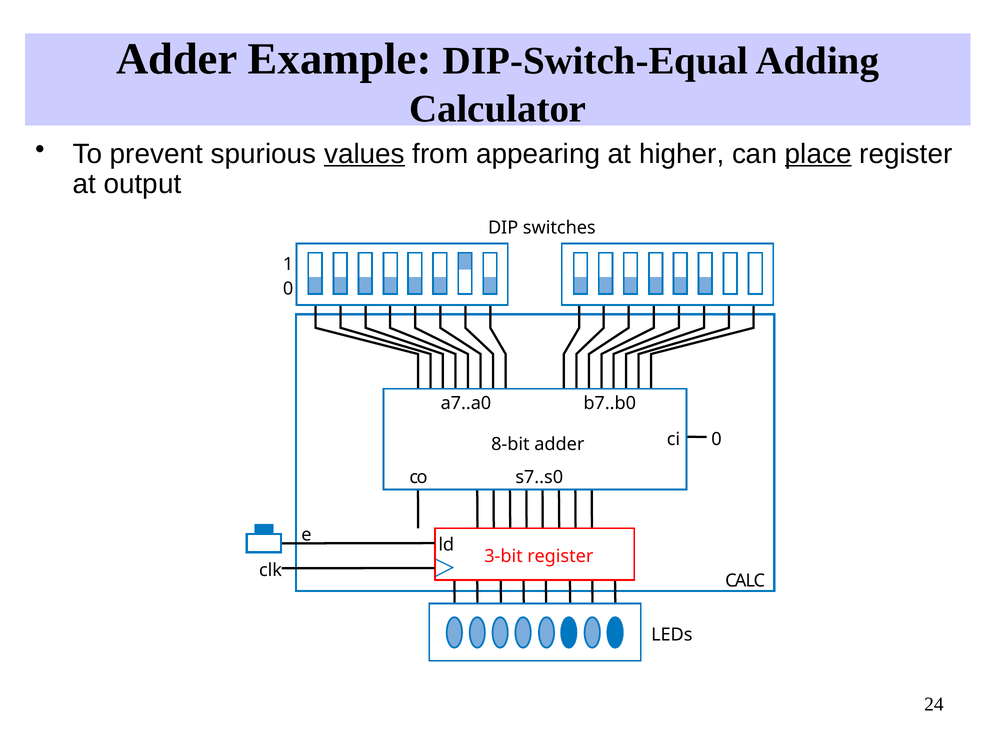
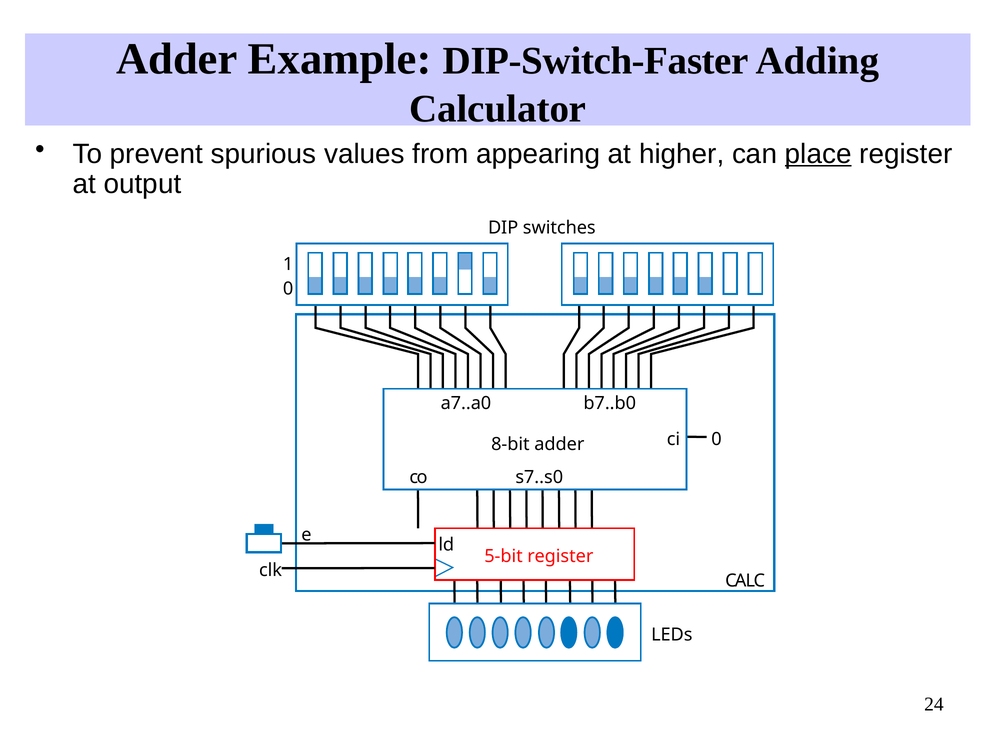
DIP-Switch-Equal: DIP-Switch-Equal -> DIP-Switch-Faster
values underline: present -> none
3-bit: 3-bit -> 5-bit
